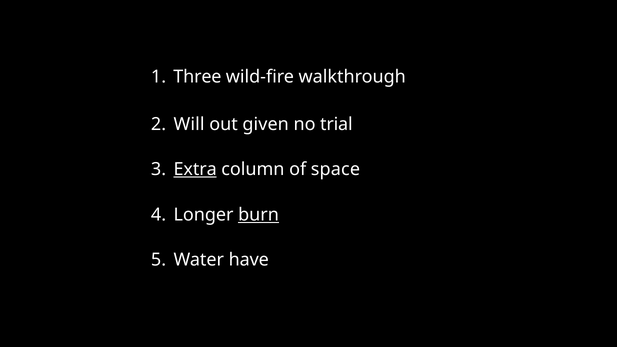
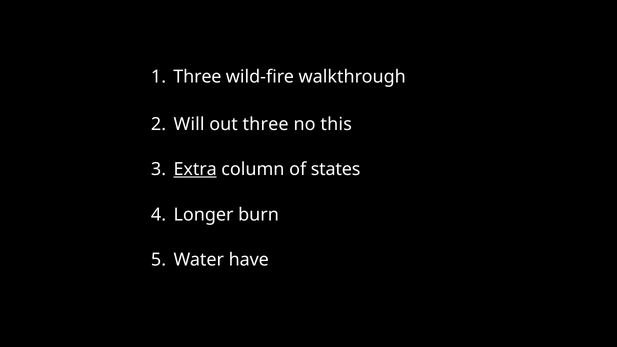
out given: given -> three
trial: trial -> this
space: space -> states
burn underline: present -> none
